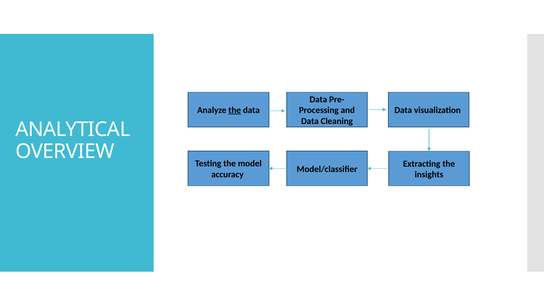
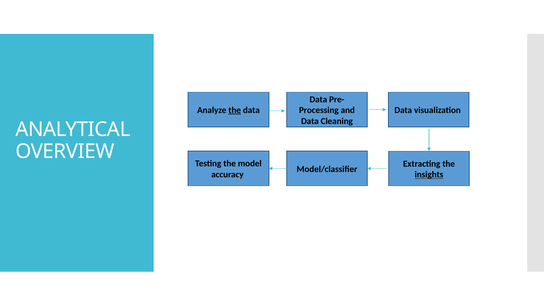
insights underline: none -> present
